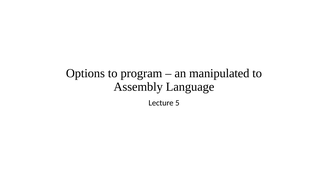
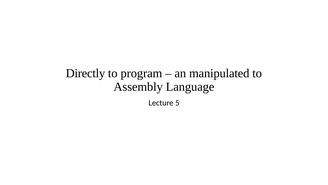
Options: Options -> Directly
